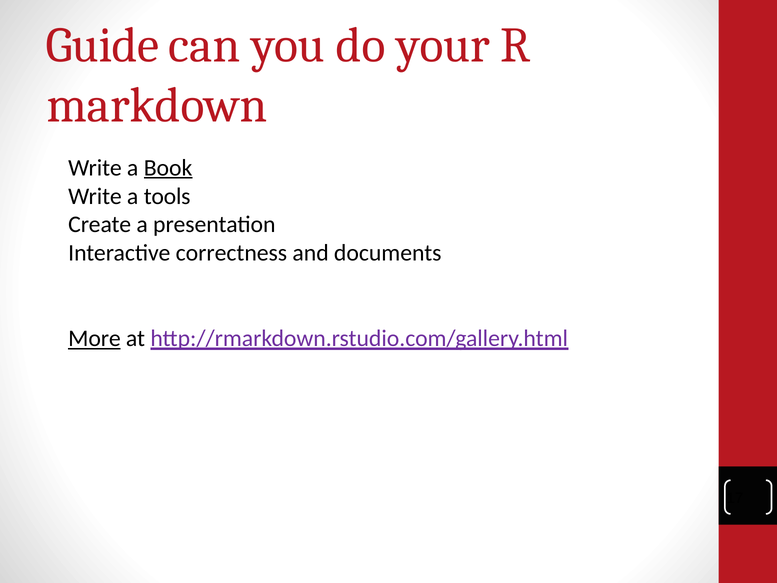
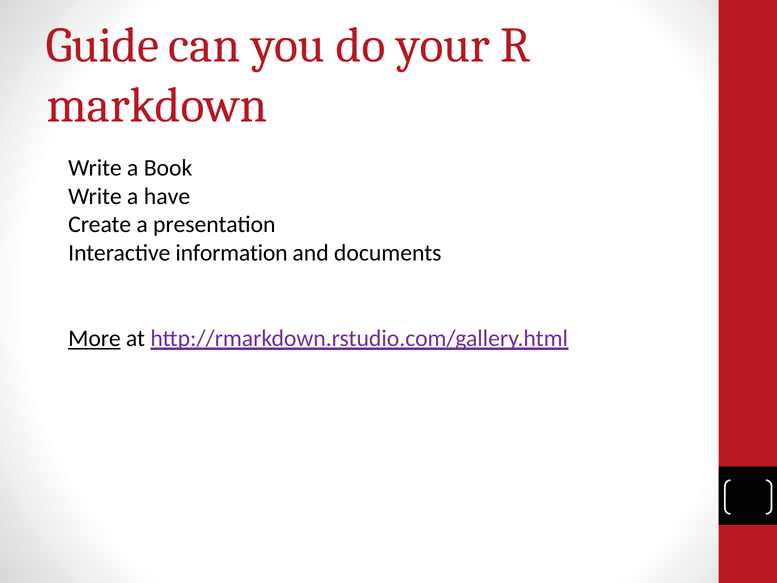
Book underline: present -> none
tools: tools -> have
correctness: correctness -> information
